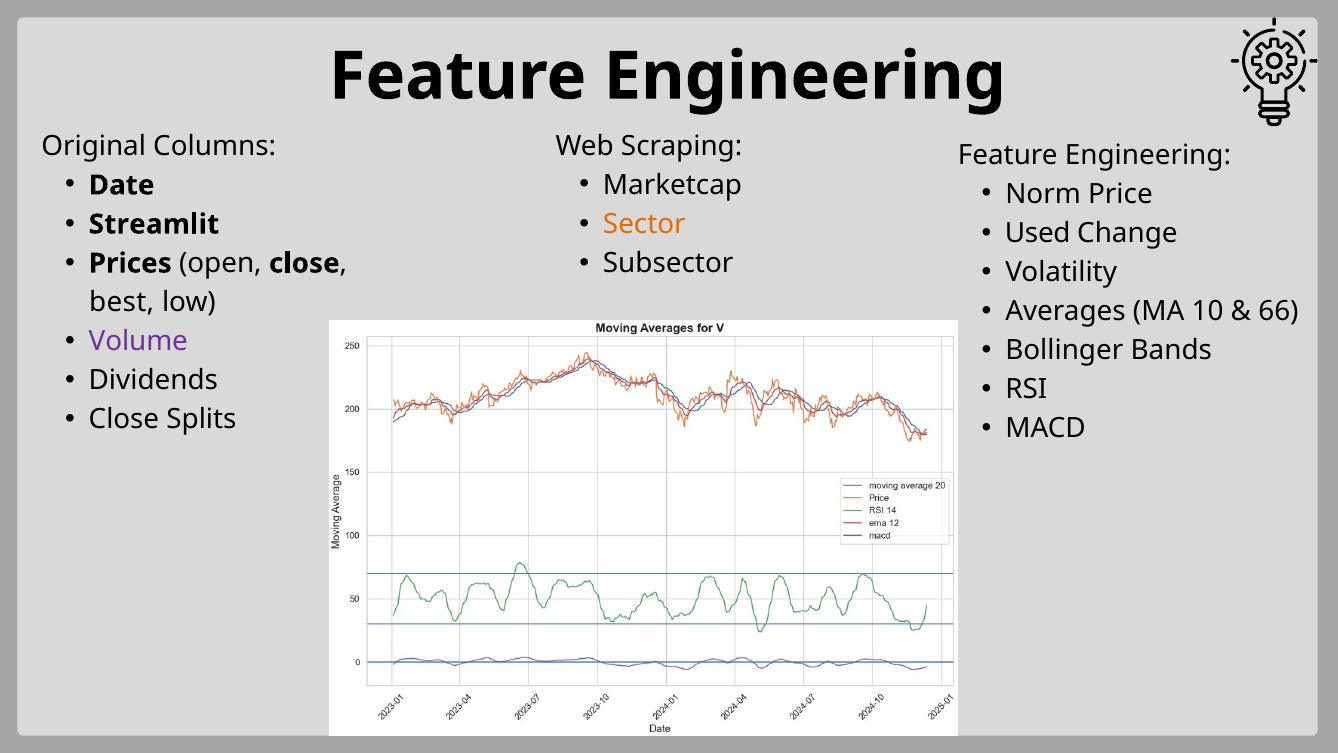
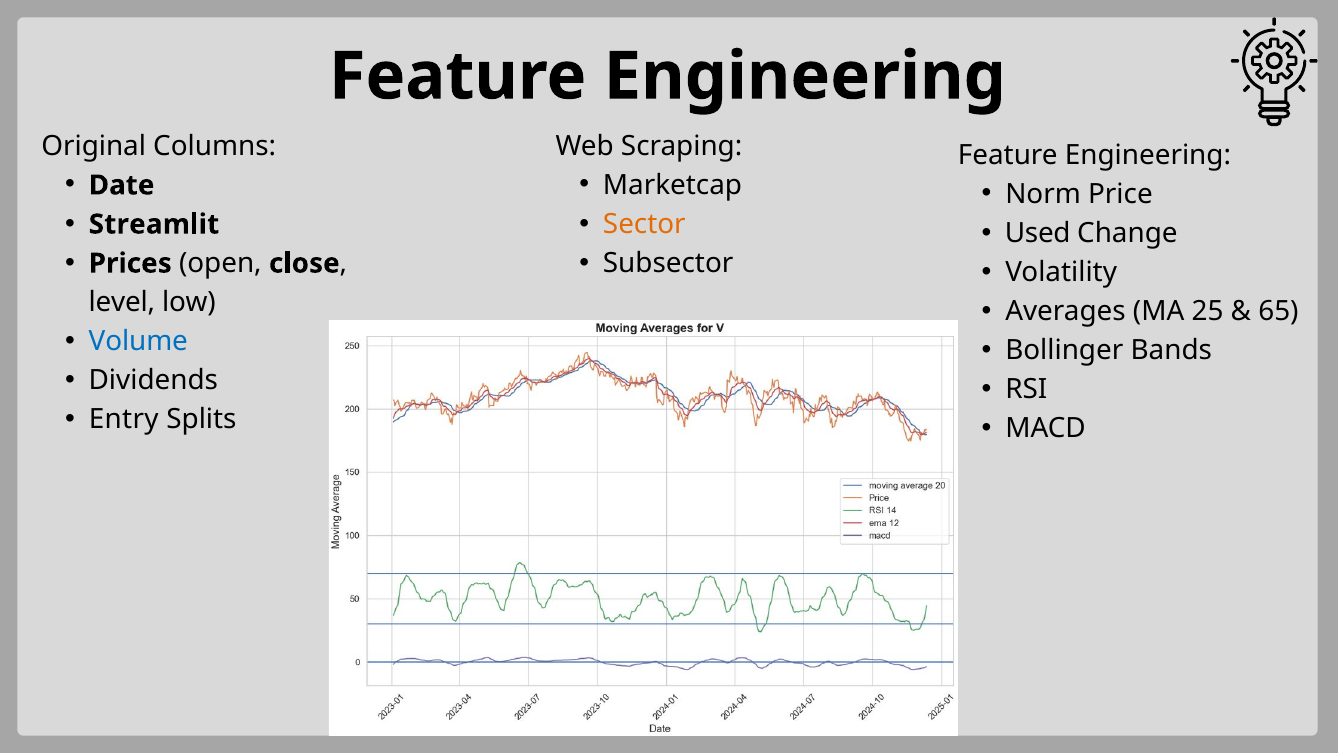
best: best -> level
10: 10 -> 25
66: 66 -> 65
Volume colour: purple -> blue
Close at (124, 419): Close -> Entry
